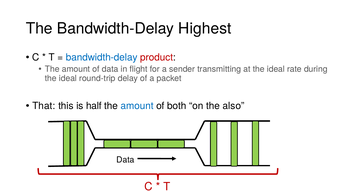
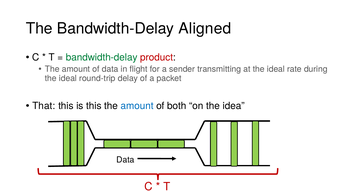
Highest: Highest -> Aligned
bandwidth-delay at (102, 57) colour: blue -> green
is half: half -> this
also: also -> idea
